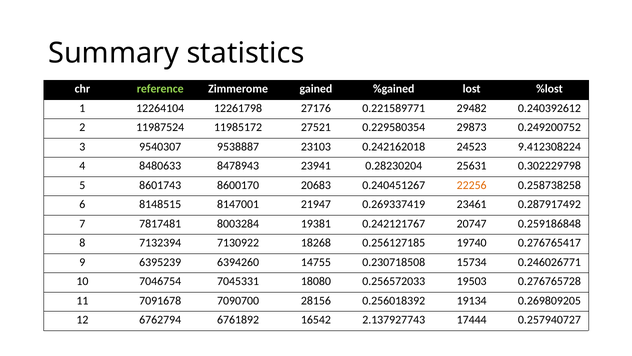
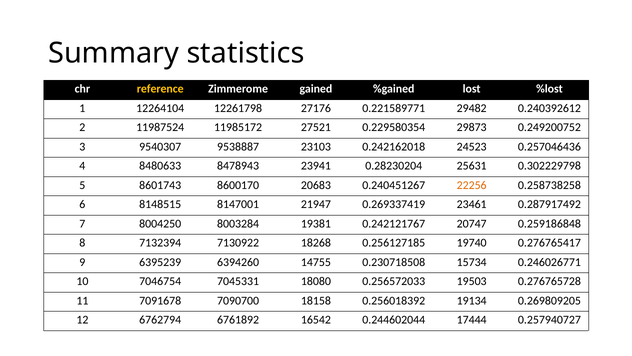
reference colour: light green -> yellow
9.412308224: 9.412308224 -> 0.257046436
7817481: 7817481 -> 8004250
28156: 28156 -> 18158
2.137927743: 2.137927743 -> 0.244602044
